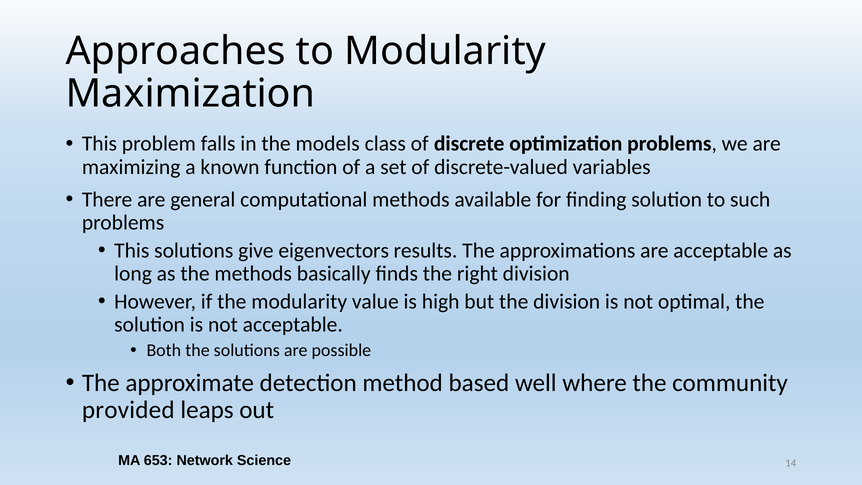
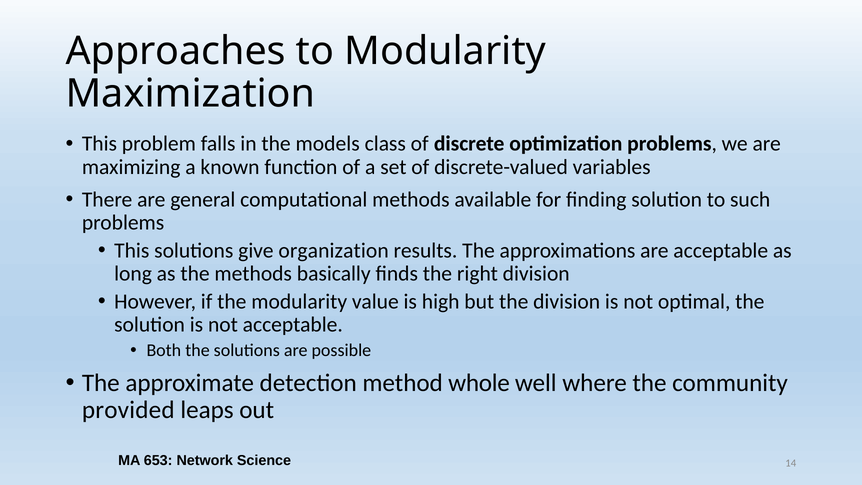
eigenvectors: eigenvectors -> organization
based: based -> whole
